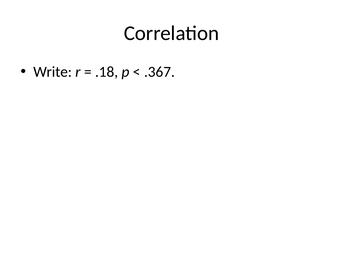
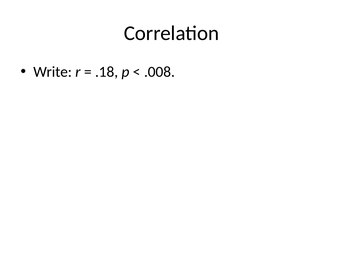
.367: .367 -> .008
